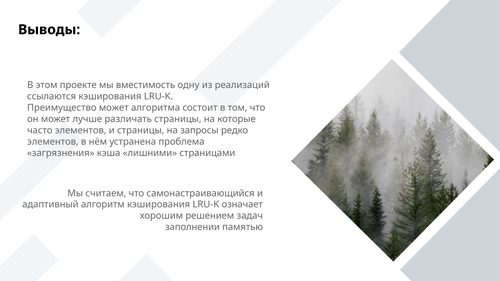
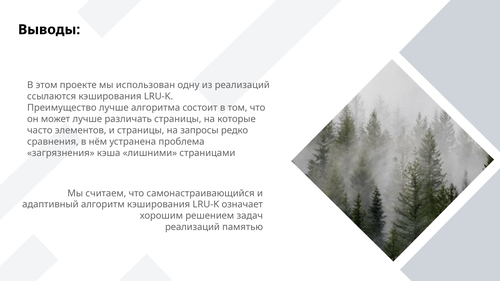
вместимость: вместимость -> использован
Преимущество может: может -> лучше
элементов at (53, 142): элементов -> сравнения
заполнении at (192, 227): заполнении -> реализаций
